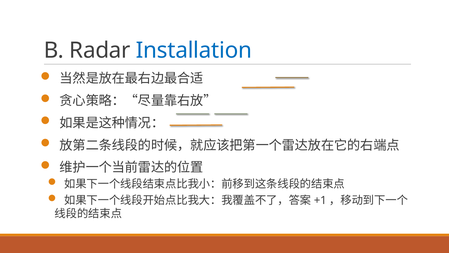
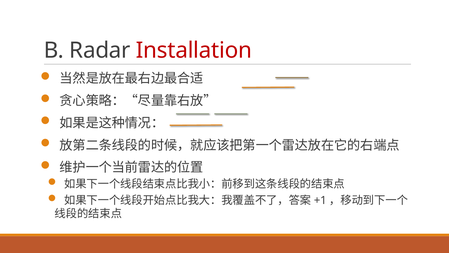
Installation colour: blue -> red
